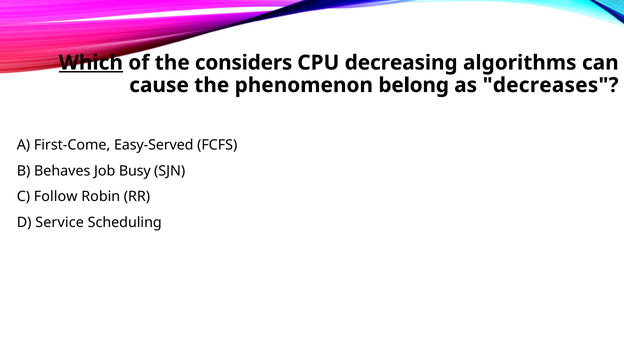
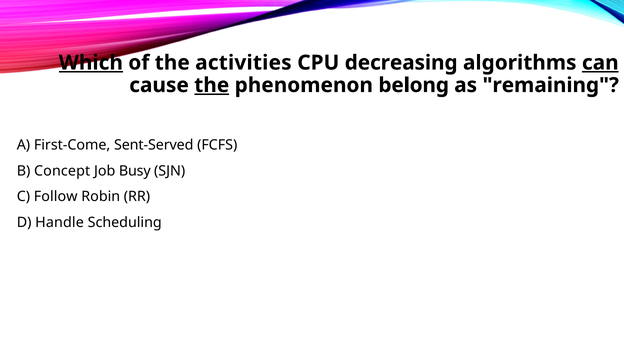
considers: considers -> activities
can underline: none -> present
the at (212, 85) underline: none -> present
decreases: decreases -> remaining
Easy-Served: Easy-Served -> Sent-Served
Behaves: Behaves -> Concept
Service: Service -> Handle
